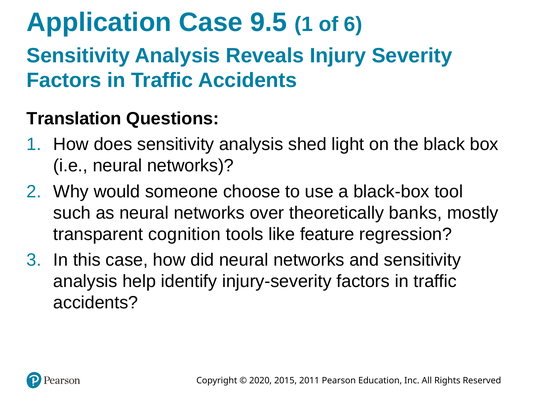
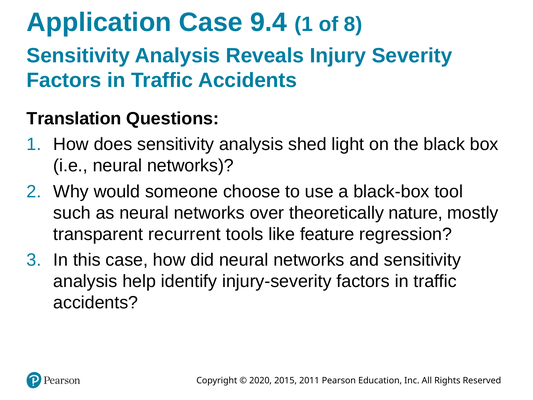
9.5: 9.5 -> 9.4
6: 6 -> 8
banks: banks -> nature
cognition: cognition -> recurrent
